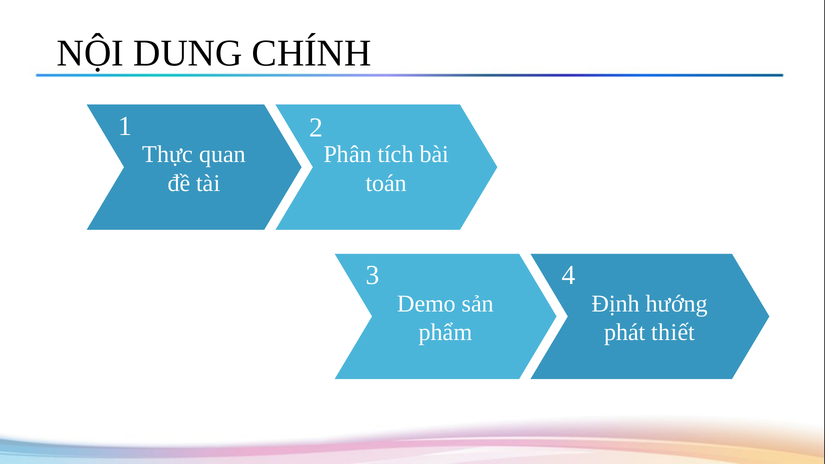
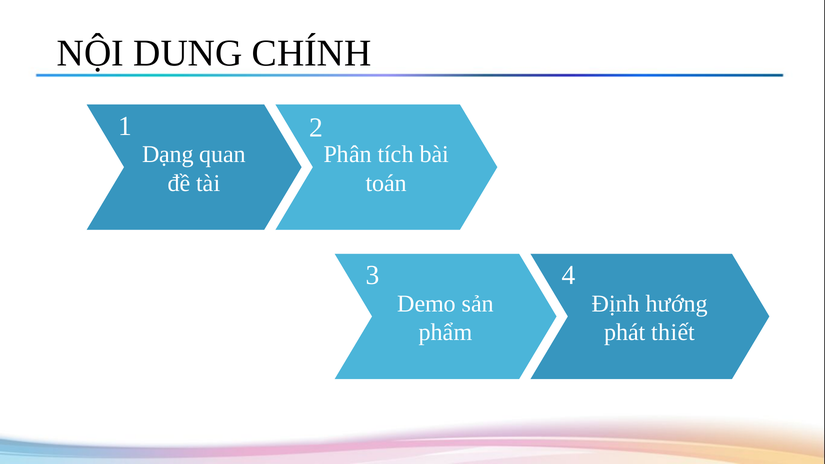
Thực: Thực -> Dạng
